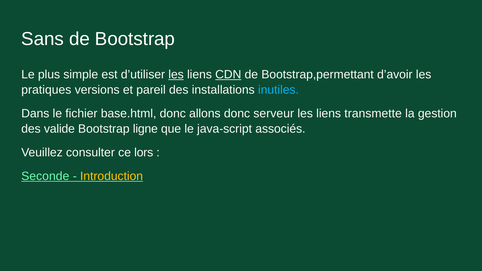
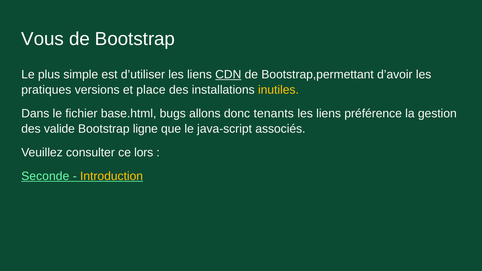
Sans: Sans -> Vous
les at (176, 75) underline: present -> none
pareil: pareil -> place
inutiles colour: light blue -> yellow
base.html donc: donc -> bugs
serveur: serveur -> tenants
transmette: transmette -> préférence
